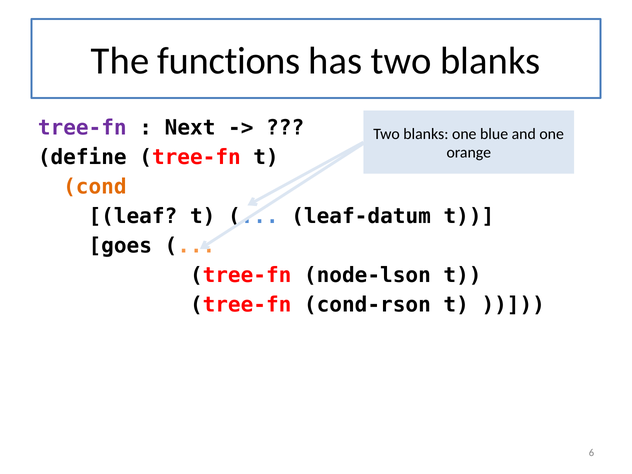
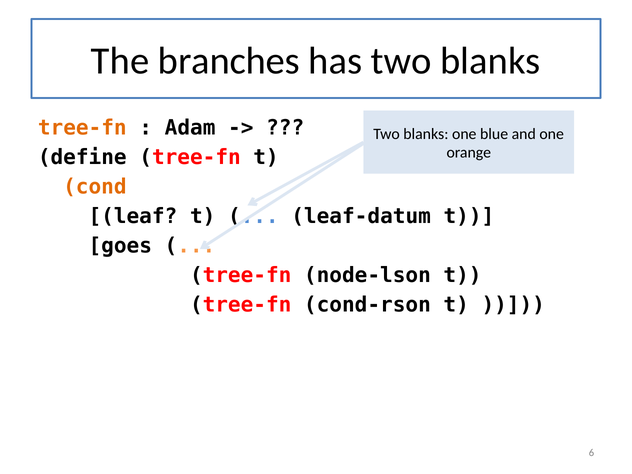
functions: functions -> branches
tree-fn at (82, 128) colour: purple -> orange
Next: Next -> Adam
